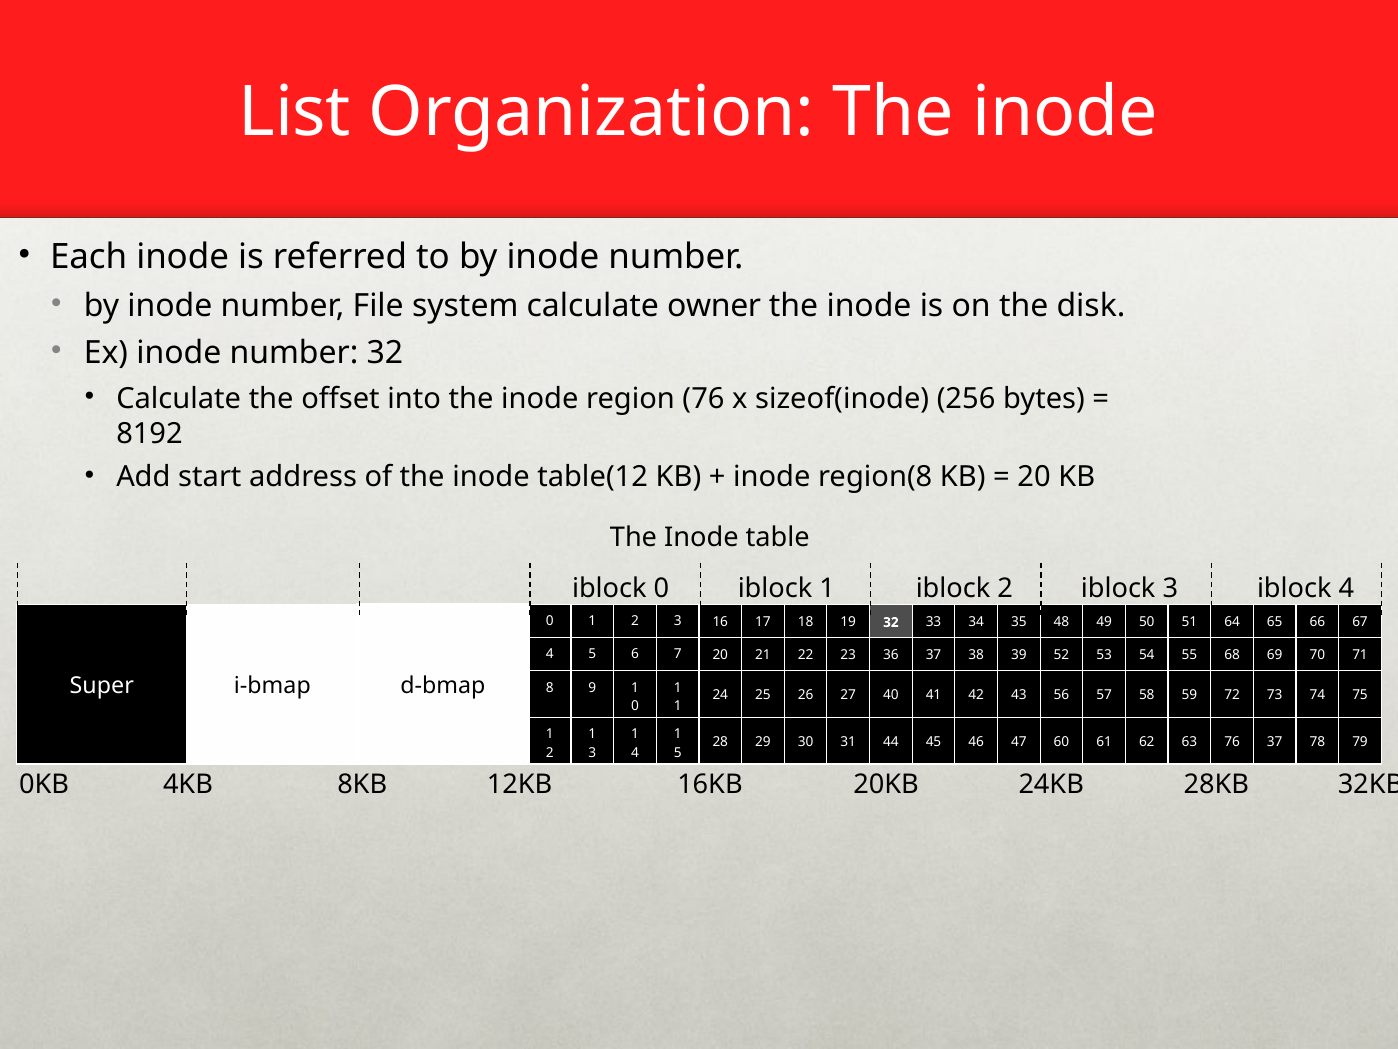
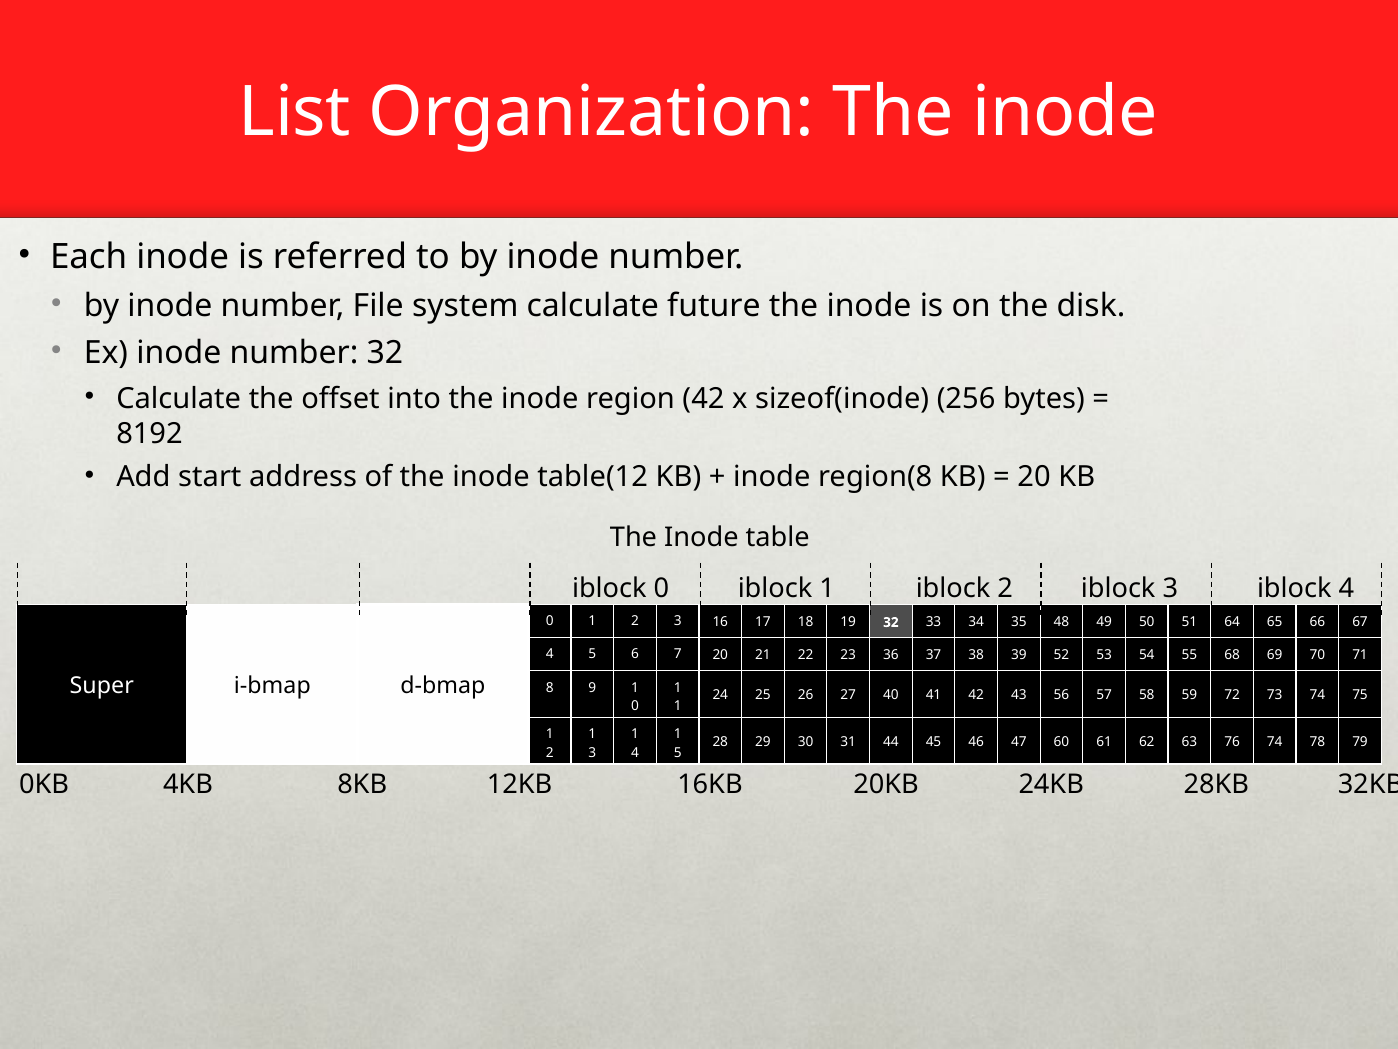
owner: owner -> future
region 76: 76 -> 42
76 37: 37 -> 74
